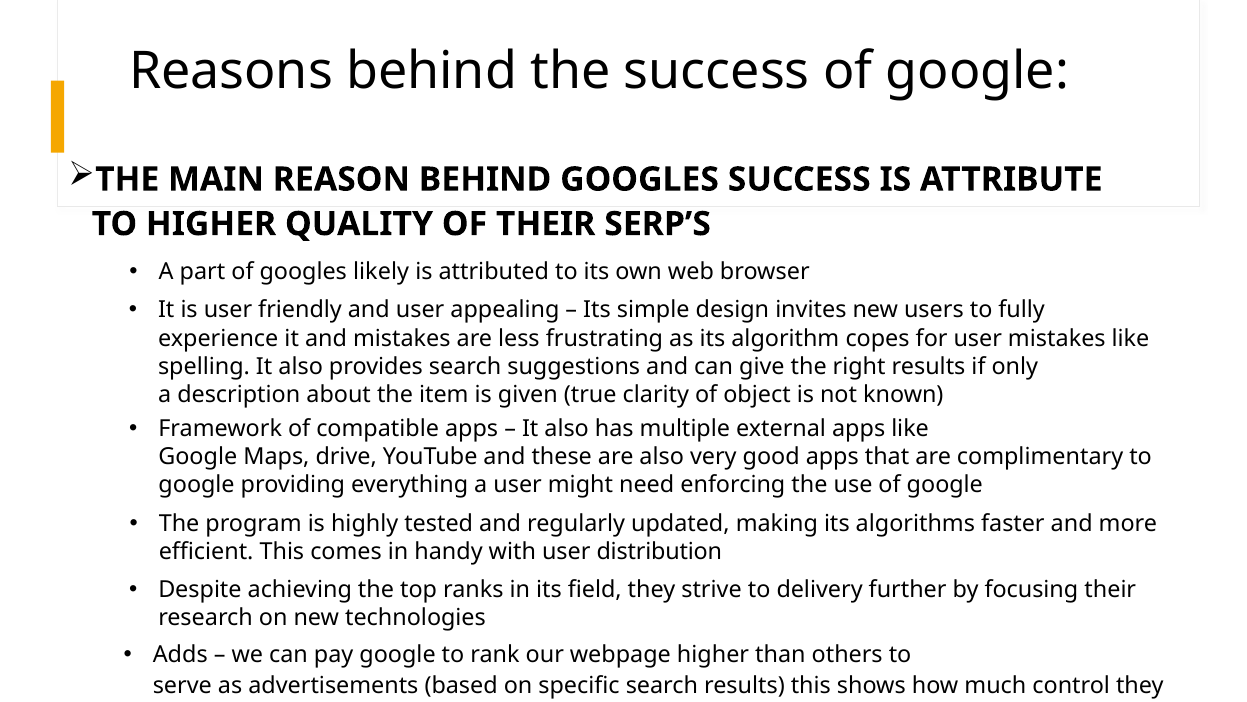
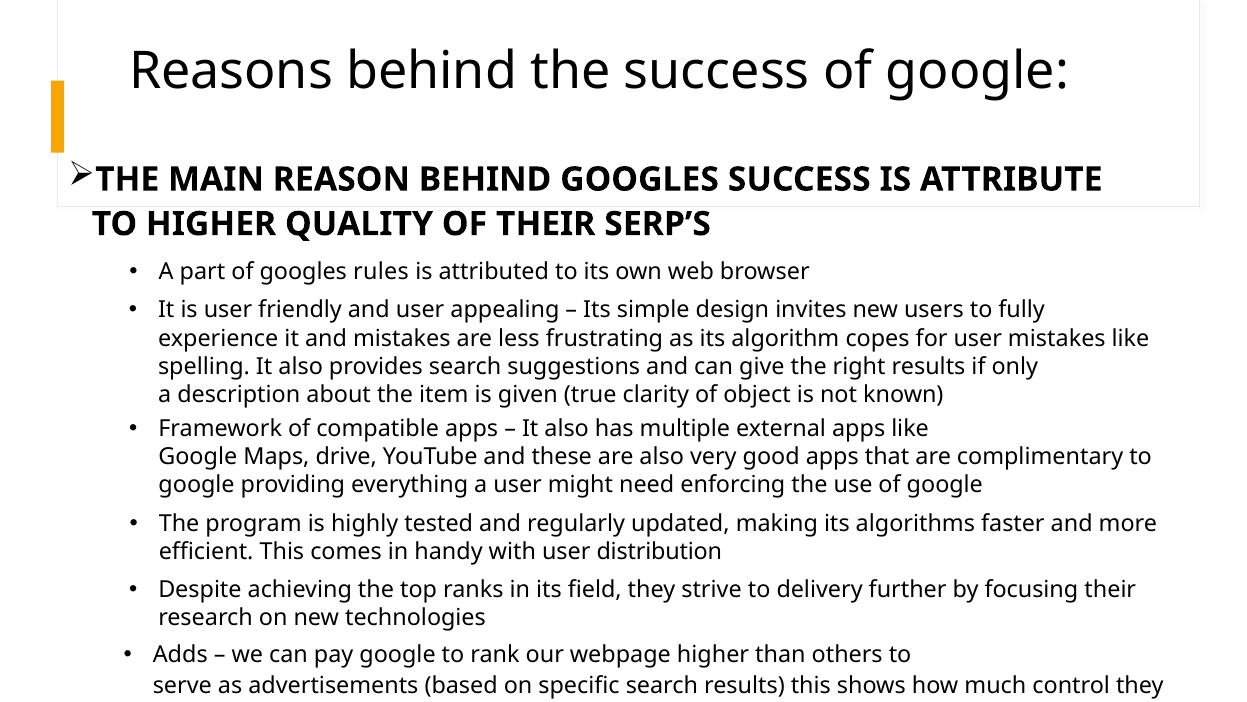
likely: likely -> rules
